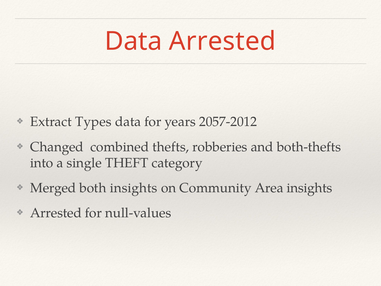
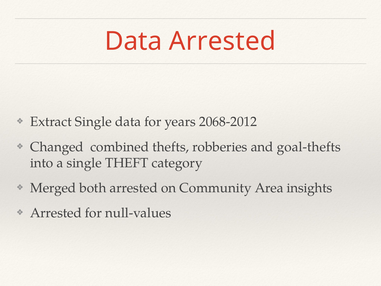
Extract Types: Types -> Single
2057-2012: 2057-2012 -> 2068-2012
both-thefts: both-thefts -> goal-thefts
both insights: insights -> arrested
